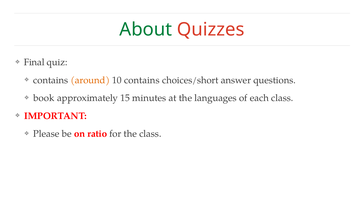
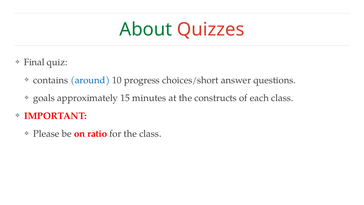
around colour: orange -> blue
10 contains: contains -> progress
book: book -> goals
languages: languages -> constructs
